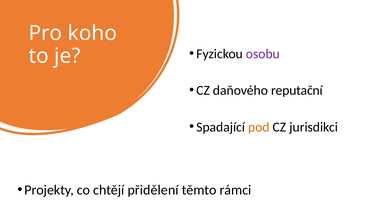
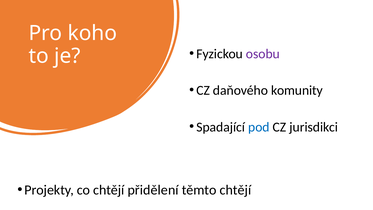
reputační: reputační -> komunity
pod colour: orange -> blue
těmto rámci: rámci -> chtějí
